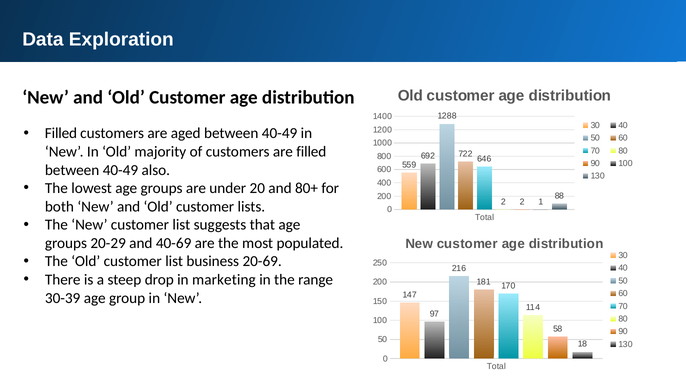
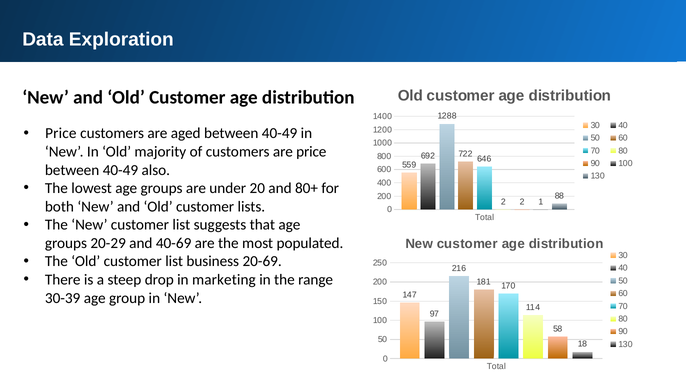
Filled at (61, 133): Filled -> Price
are filled: filled -> price
